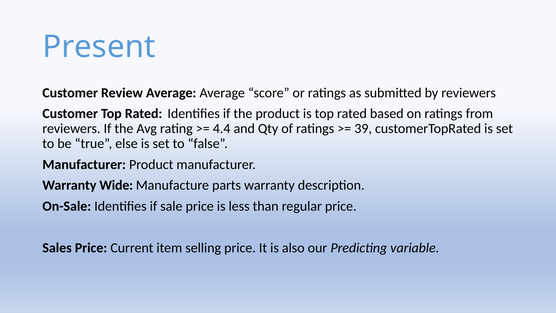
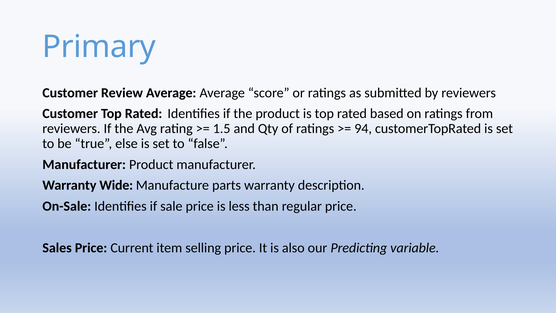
Present: Present -> Primary
4.4: 4.4 -> 1.5
39: 39 -> 94
